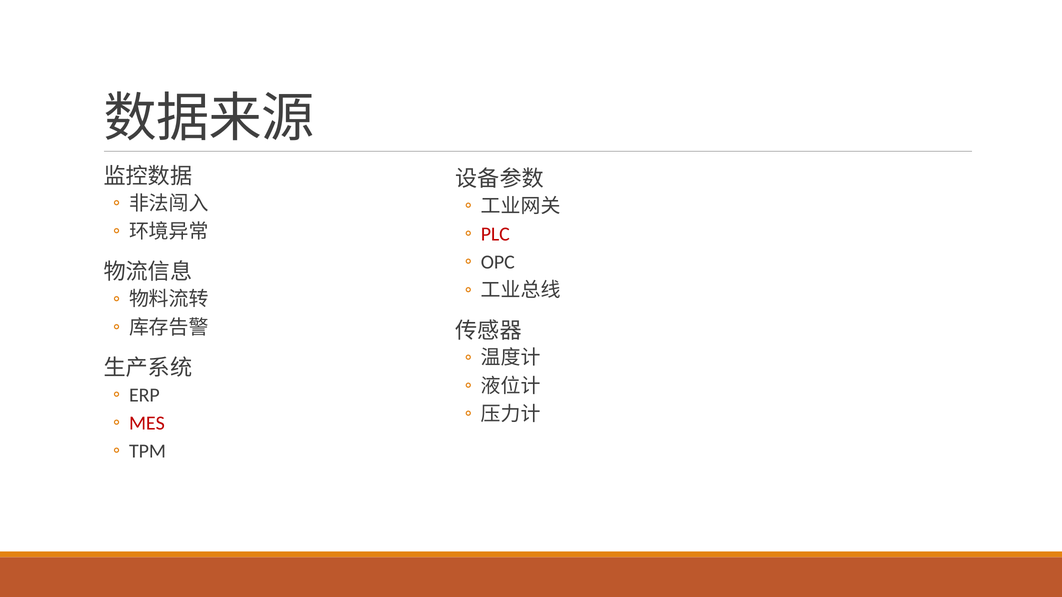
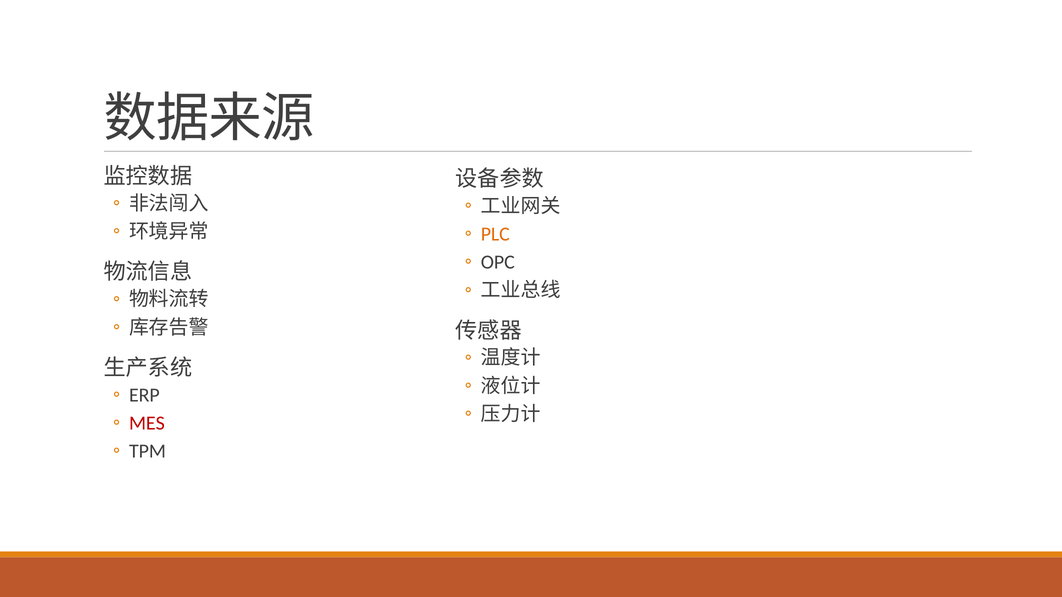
PLC colour: red -> orange
